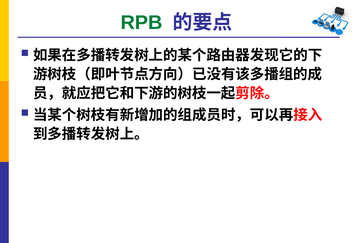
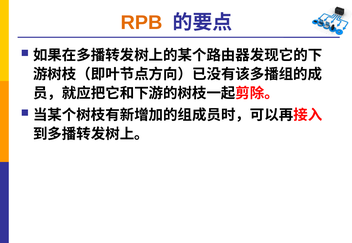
RPB colour: green -> orange
